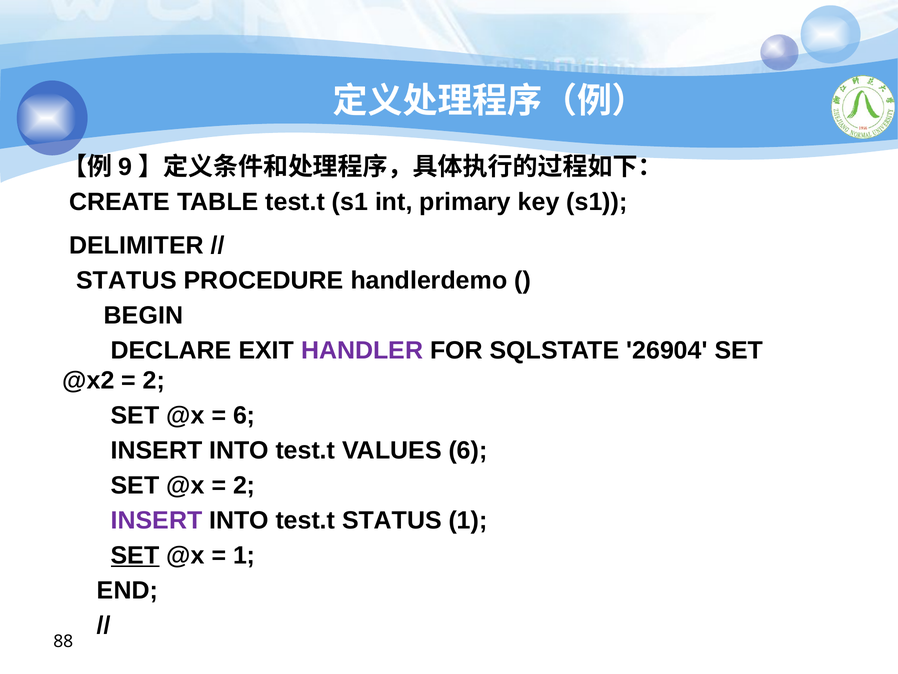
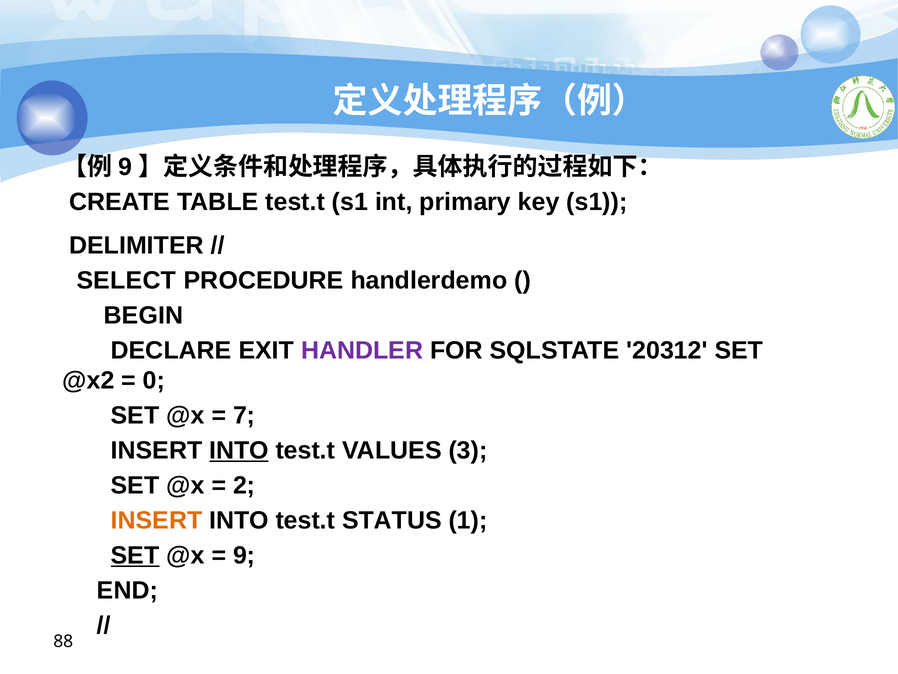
STATUS at (126, 281): STATUS -> SELECT
26904: 26904 -> 20312
2 at (154, 380): 2 -> 0
6 at (244, 415): 6 -> 7
INTO at (239, 450) underline: none -> present
VALUES 6: 6 -> 3
INSERT at (157, 520) colour: purple -> orange
1 at (244, 555): 1 -> 9
